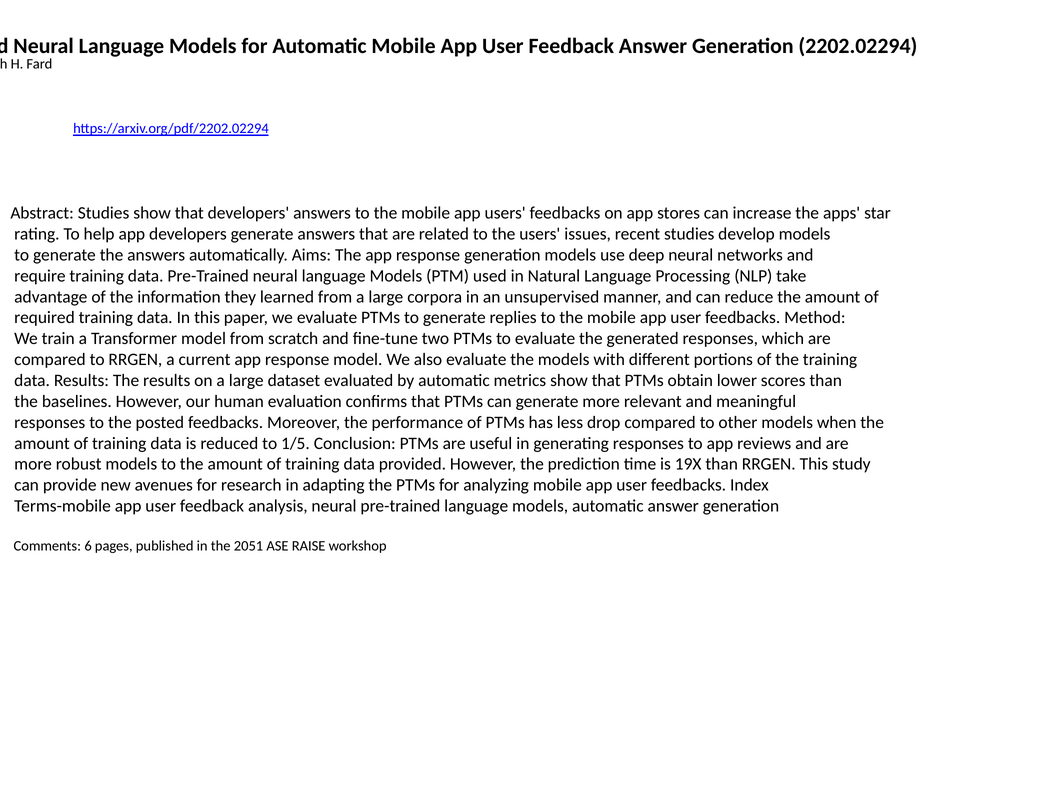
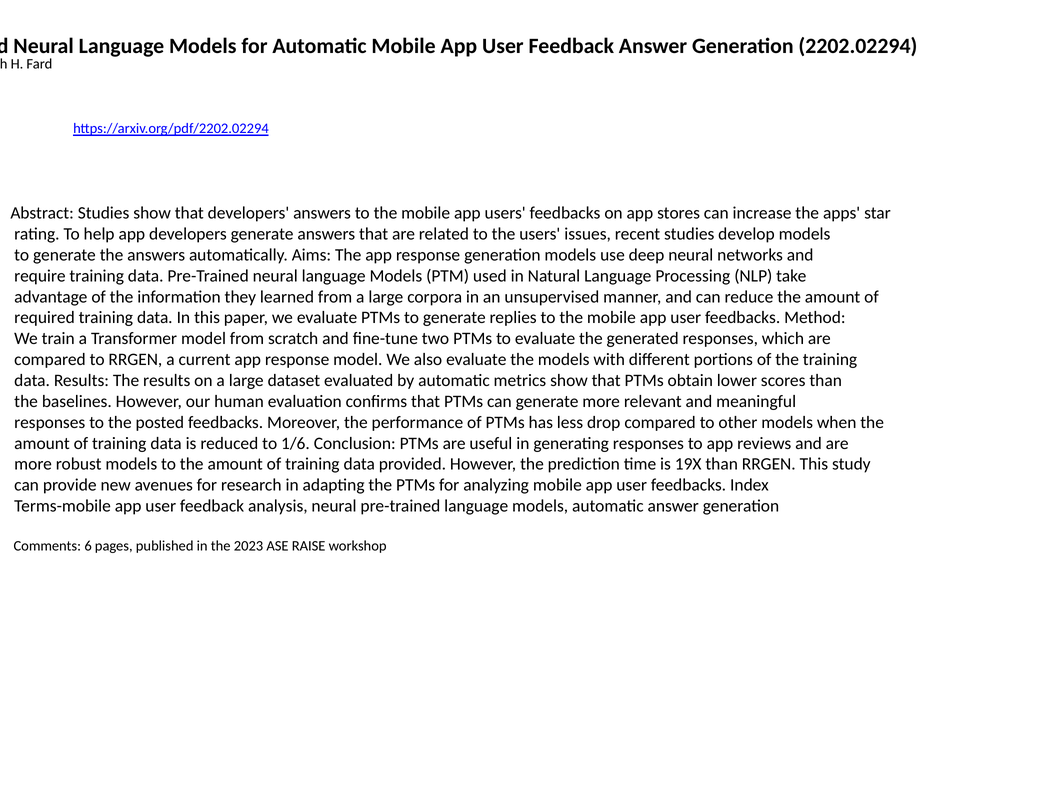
1/5: 1/5 -> 1/6
2051: 2051 -> 2023
